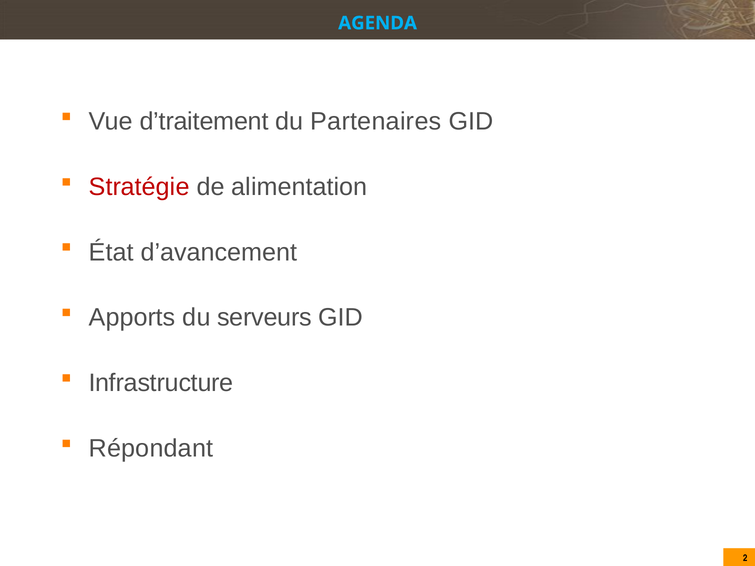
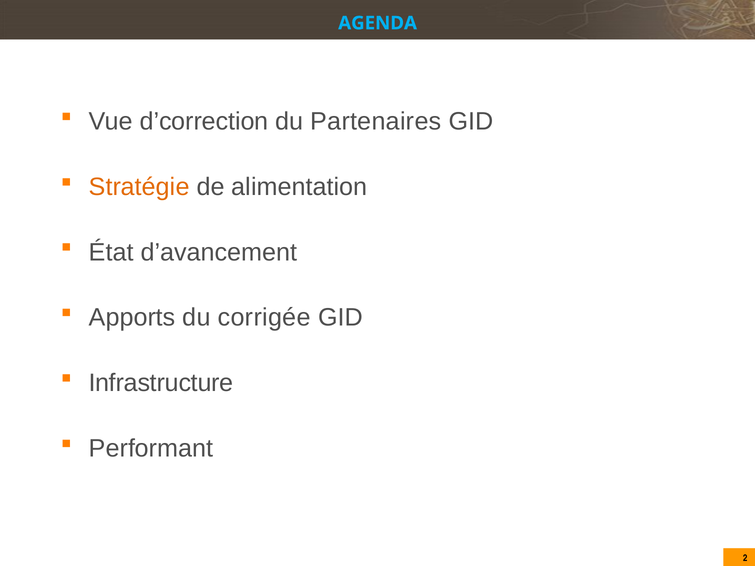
d’traitement: d’traitement -> d’correction
Stratégie colour: red -> orange
serveurs: serveurs -> corrigée
Répondant: Répondant -> Performant
